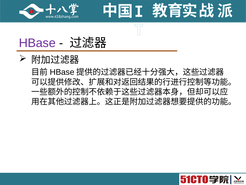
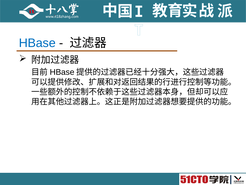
HBase colour: purple -> blue
